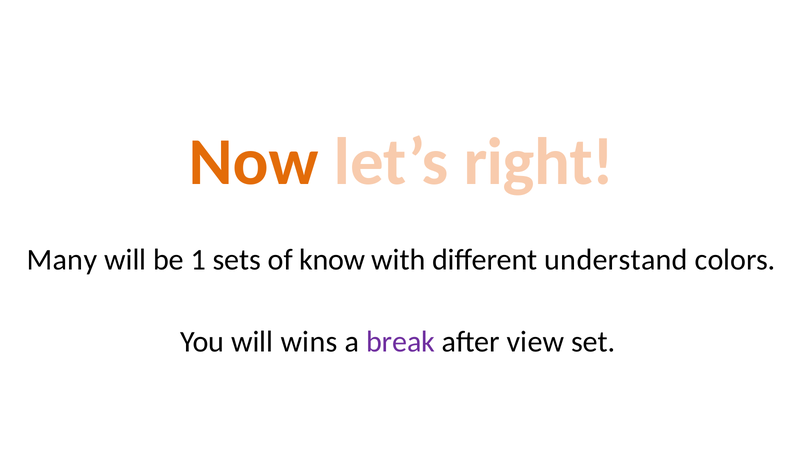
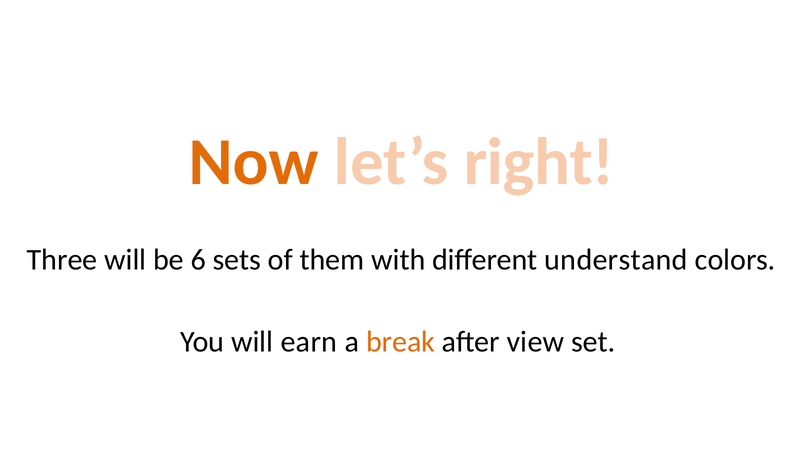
Many: Many -> Three
1: 1 -> 6
know: know -> them
wins: wins -> earn
break colour: purple -> orange
